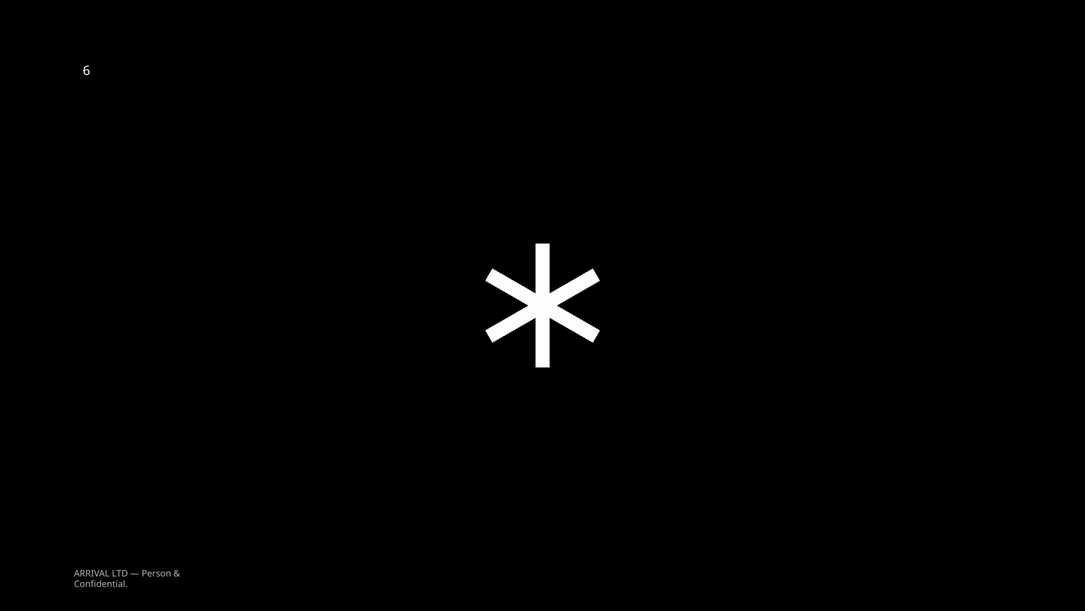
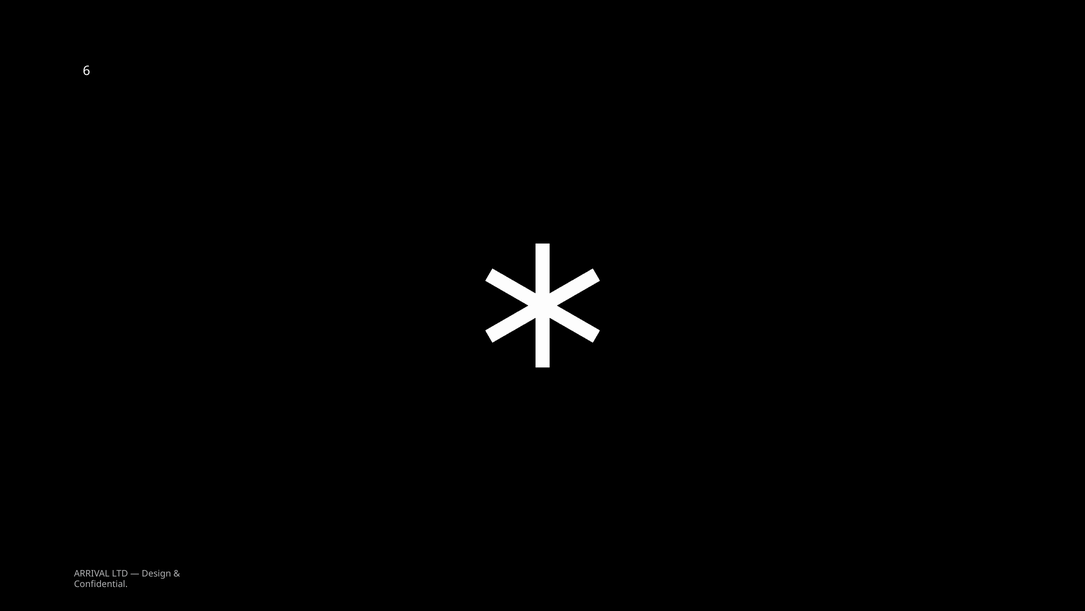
Person: Person -> Design
